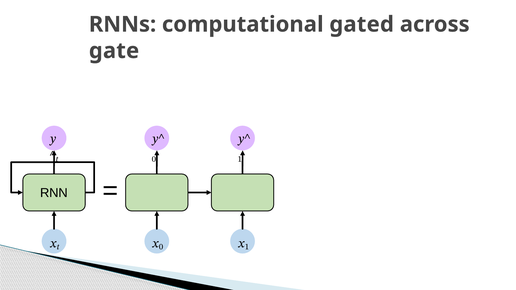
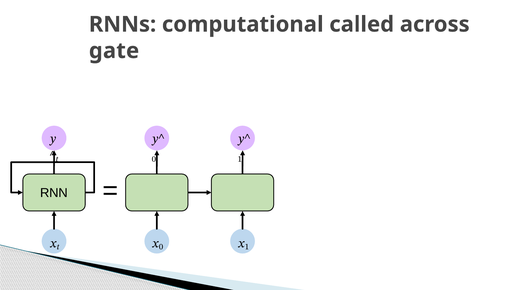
gated: gated -> called
